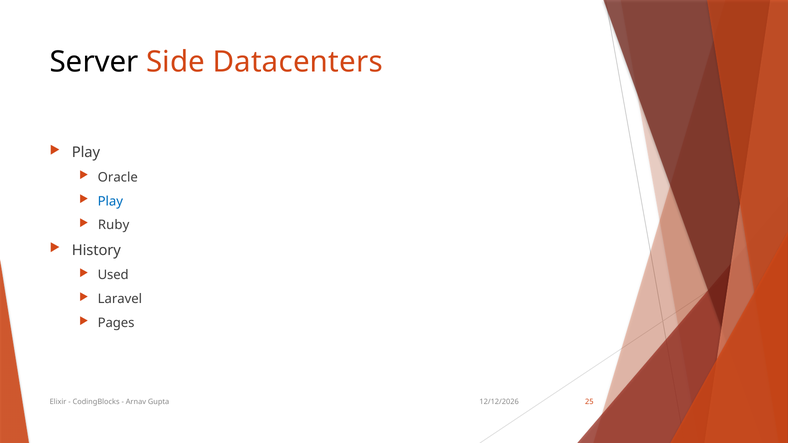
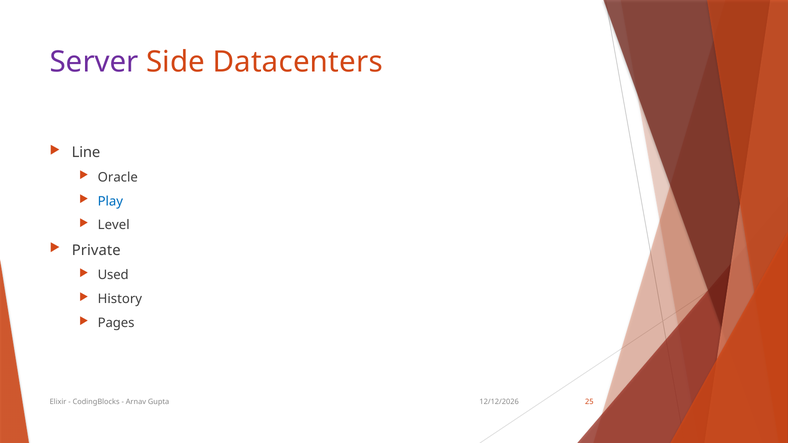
Server colour: black -> purple
Play at (86, 153): Play -> Line
Ruby: Ruby -> Level
History: History -> Private
Laravel: Laravel -> History
